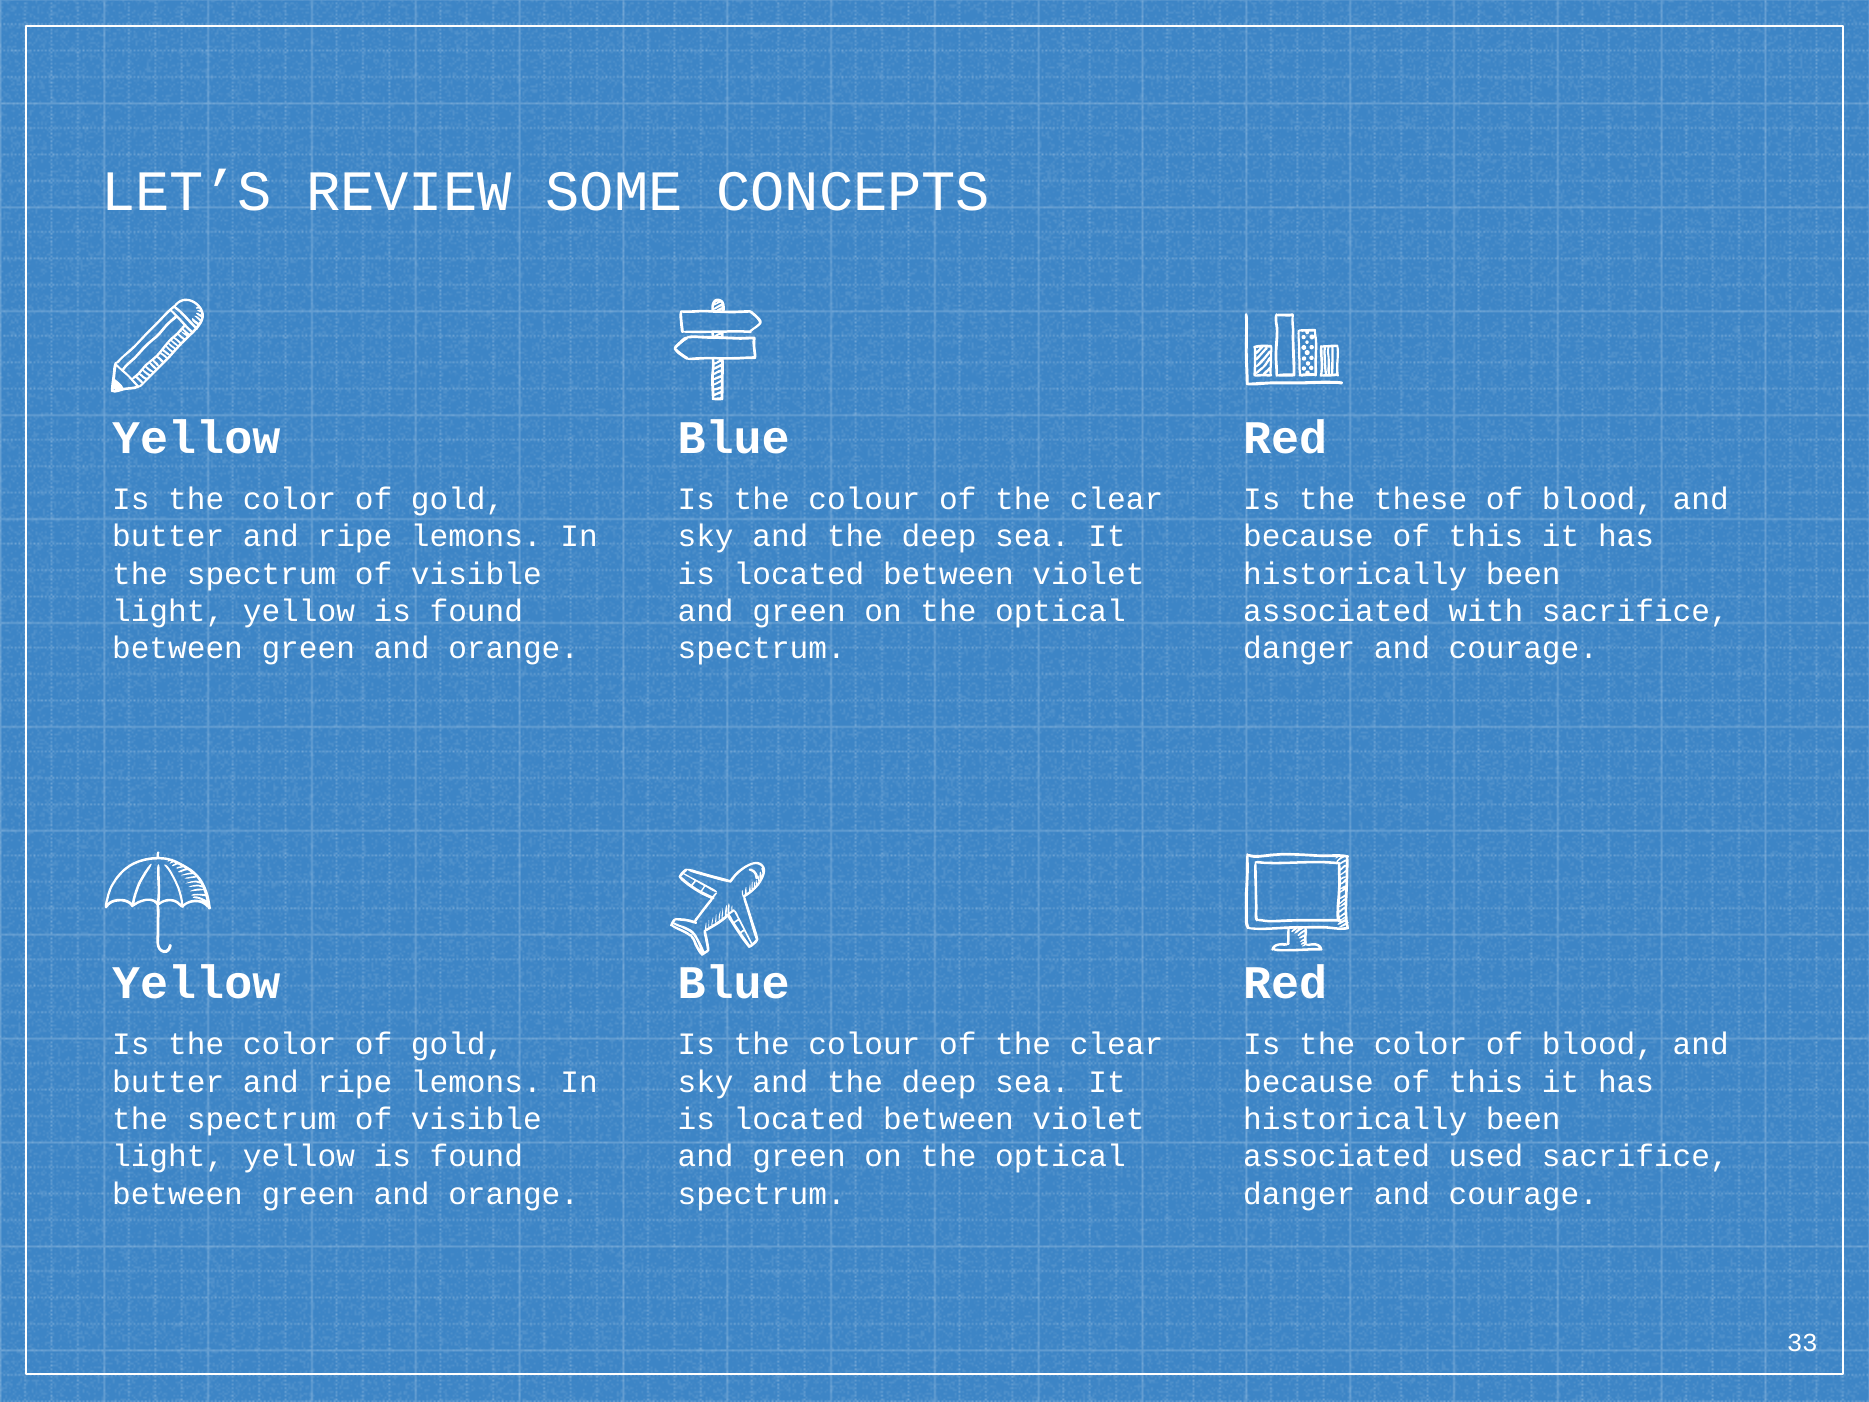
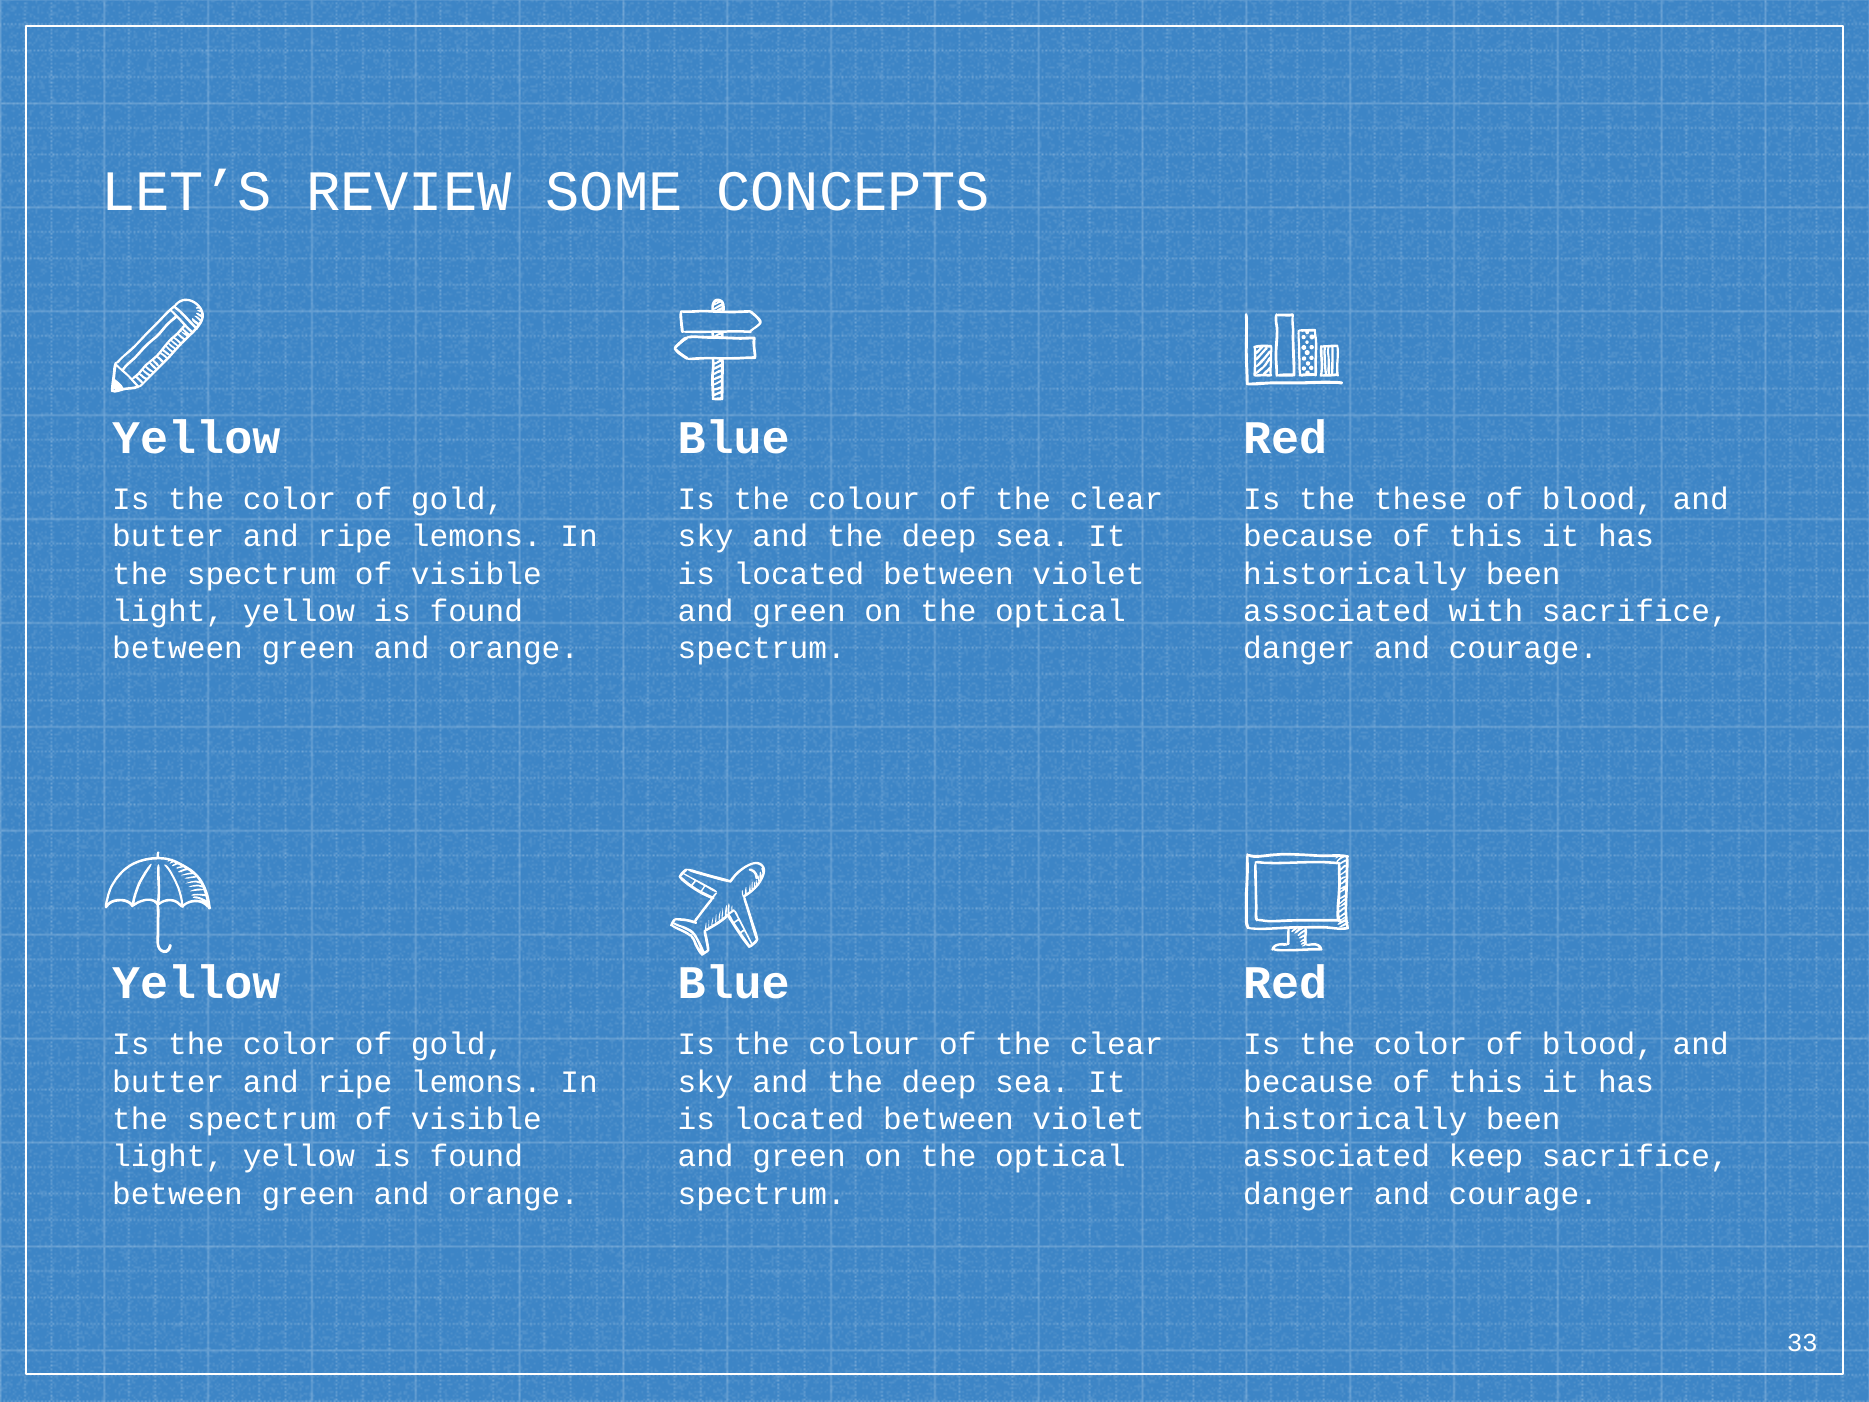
used: used -> keep
